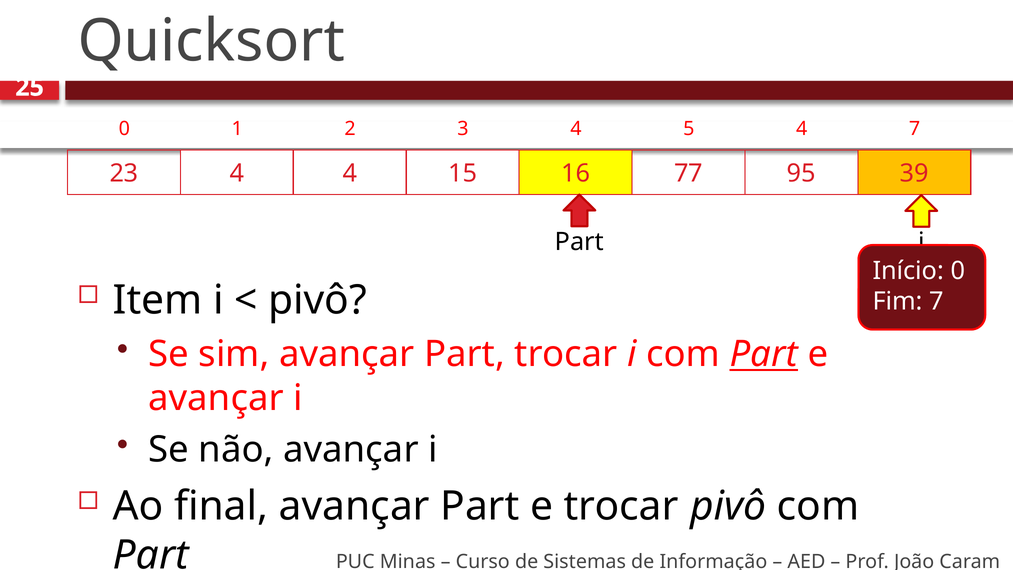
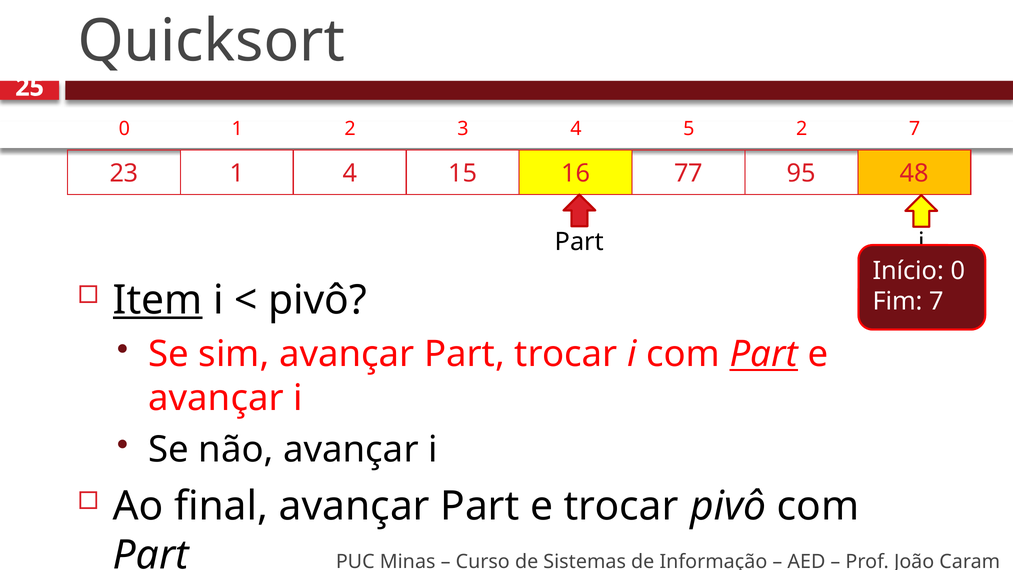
5 4: 4 -> 2
23 4: 4 -> 1
39: 39 -> 48
Item underline: none -> present
